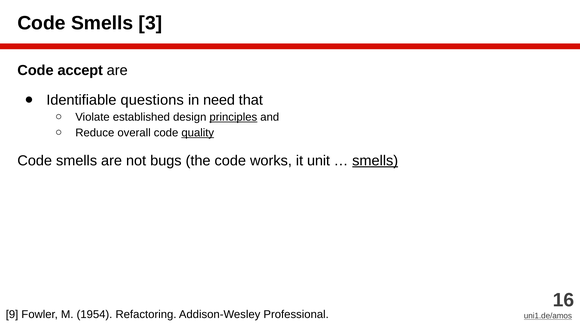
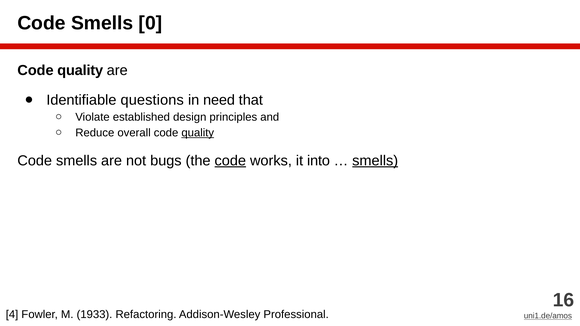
3: 3 -> 0
accept at (80, 70): accept -> quality
principles underline: present -> none
code at (230, 161) underline: none -> present
unit: unit -> into
9: 9 -> 4
1954: 1954 -> 1933
